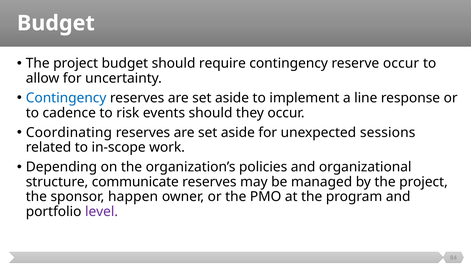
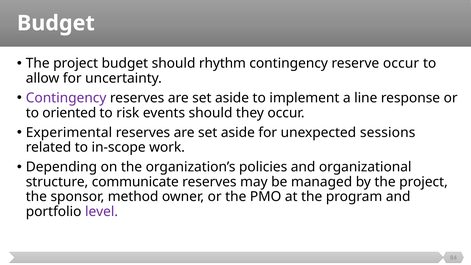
require: require -> rhythm
Contingency at (66, 98) colour: blue -> purple
cadence: cadence -> oriented
Coordinating: Coordinating -> Experimental
happen: happen -> method
